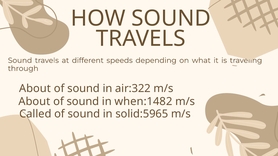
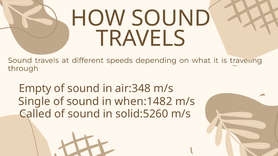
About at (35, 89): About -> Empty
air:322: air:322 -> air:348
About at (34, 102): About -> Single
solid:5965: solid:5965 -> solid:5260
